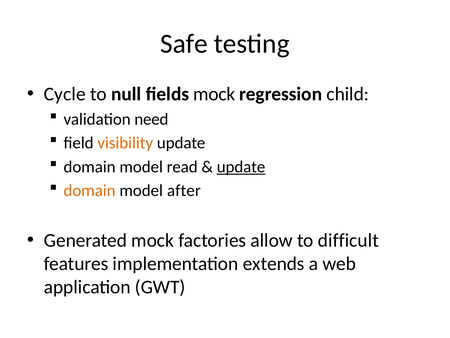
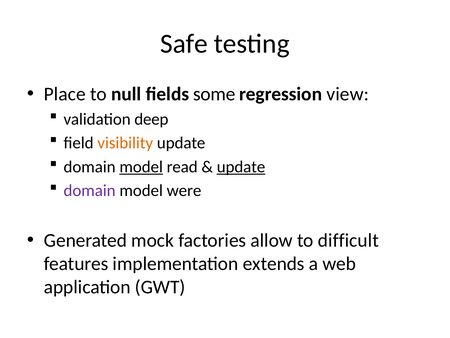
Cycle: Cycle -> Place
fields mock: mock -> some
child: child -> view
need: need -> deep
model at (141, 167) underline: none -> present
domain at (90, 190) colour: orange -> purple
after: after -> were
